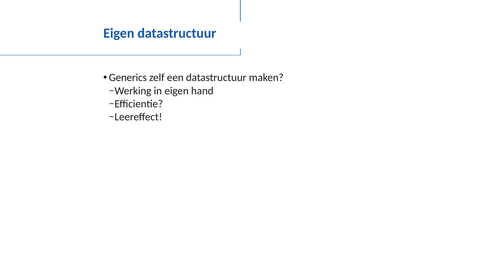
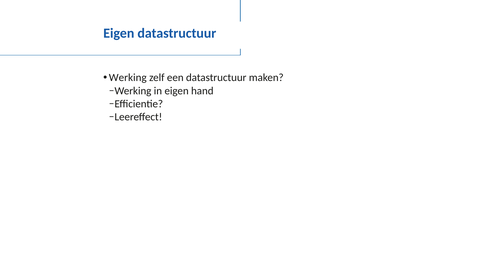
Generics at (128, 78): Generics -> Werking
